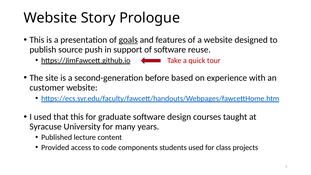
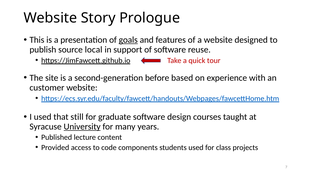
push: push -> local
that this: this -> still
University underline: none -> present
